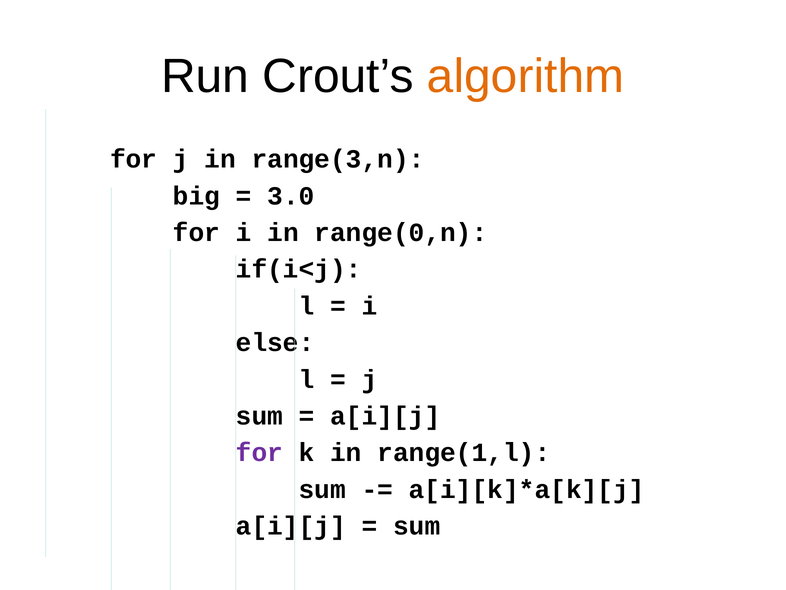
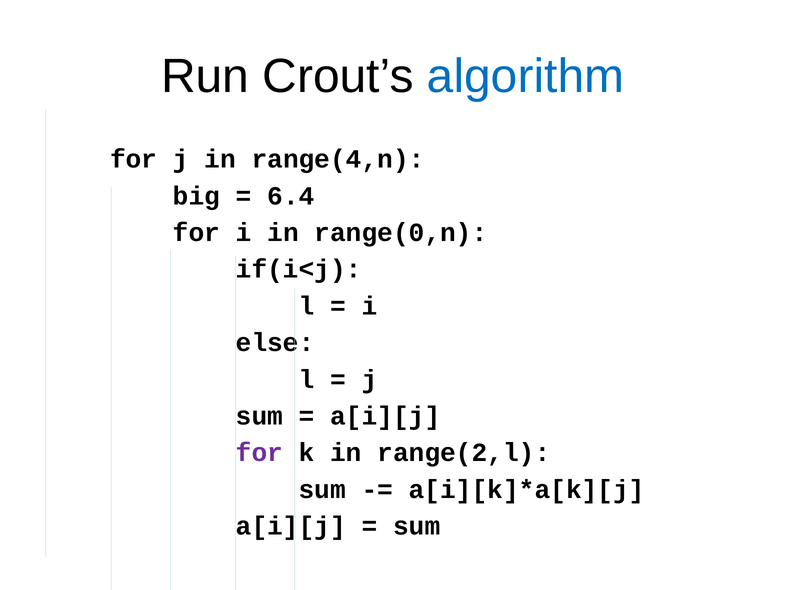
algorithm colour: orange -> blue
range(3,n: range(3,n -> range(4,n
3.0: 3.0 -> 6.4
range(1,l: range(1,l -> range(2,l
